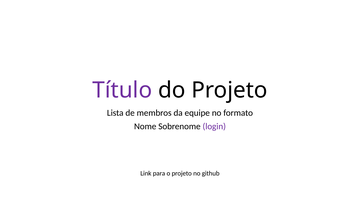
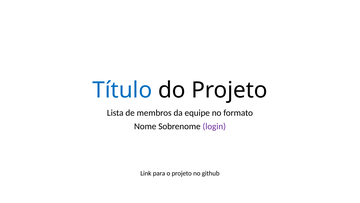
Título colour: purple -> blue
